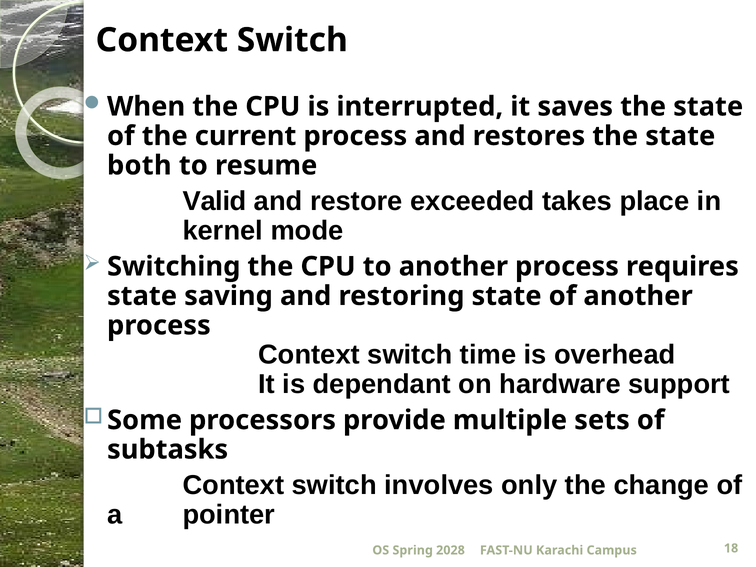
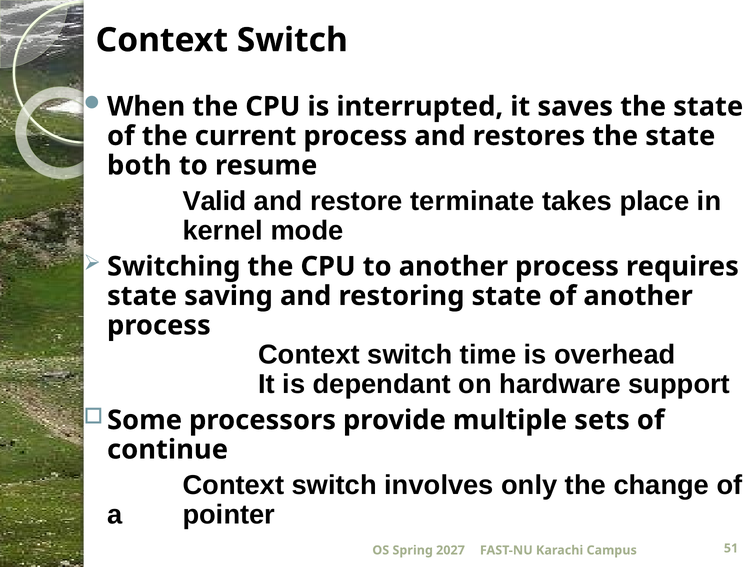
exceeded: exceeded -> terminate
subtasks: subtasks -> continue
2028: 2028 -> 2027
18: 18 -> 51
